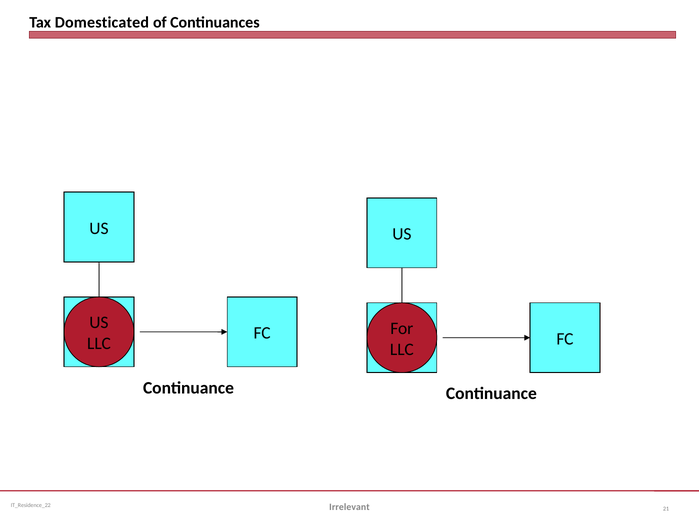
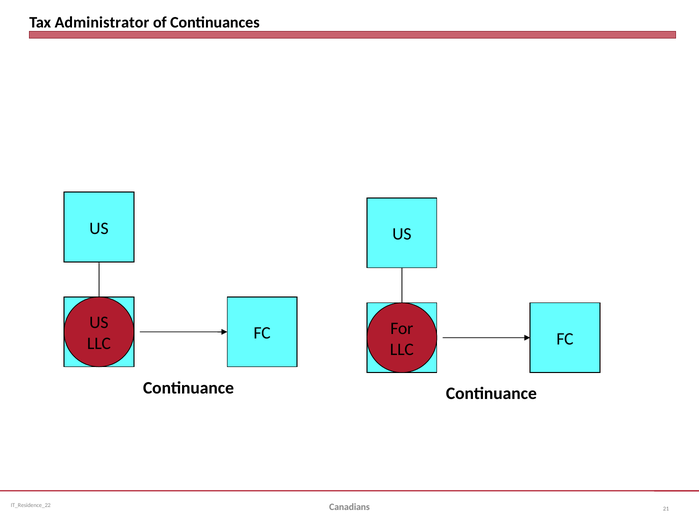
Domesticated: Domesticated -> Administrator
Irrelevant: Irrelevant -> Canadians
